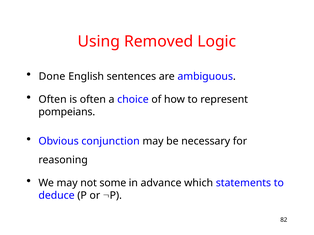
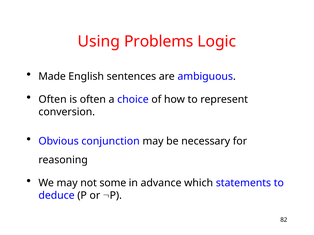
Removed: Removed -> Problems
Done: Done -> Made
pompeians: pompeians -> conversion
